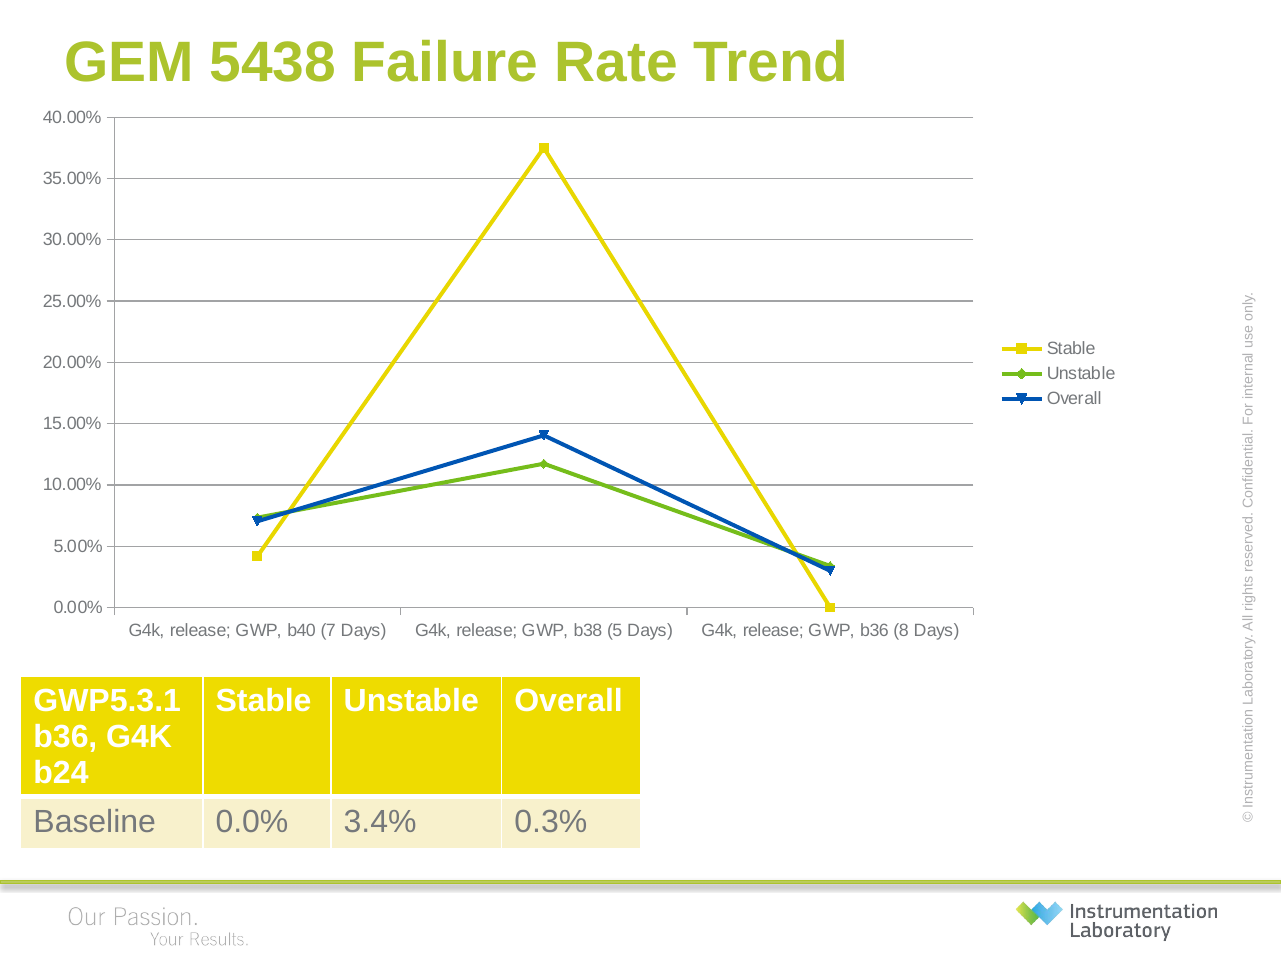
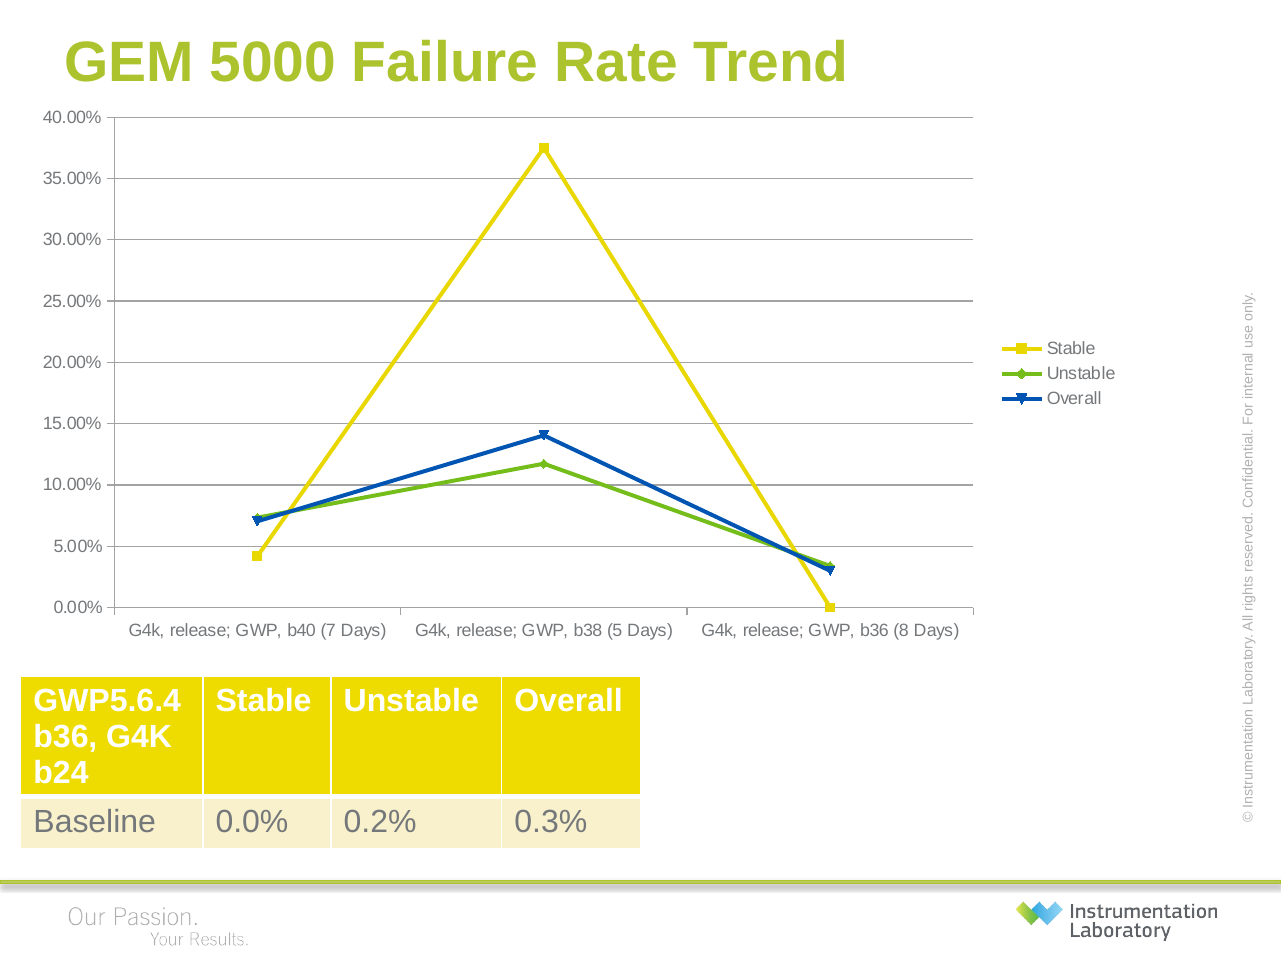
5438: 5438 -> 5000
GWP5.3.1: GWP5.3.1 -> GWP5.6.4
3.4%: 3.4% -> 0.2%
